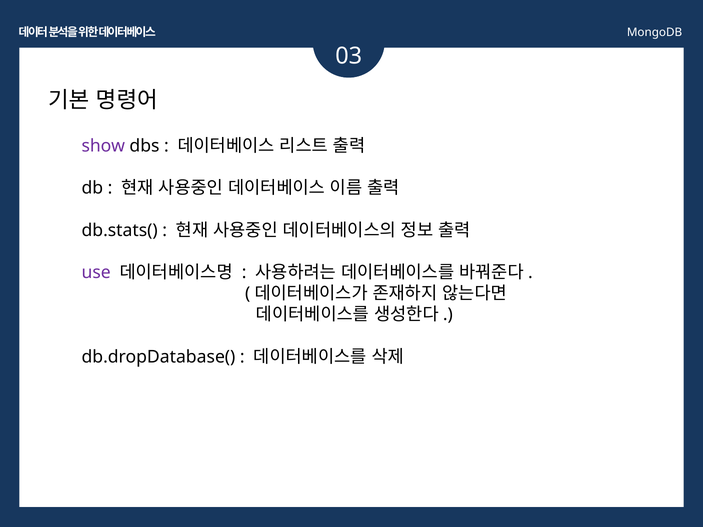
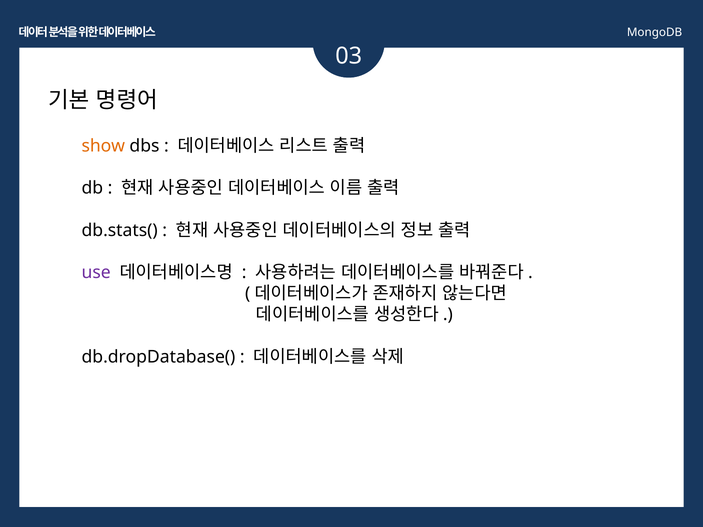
show colour: purple -> orange
